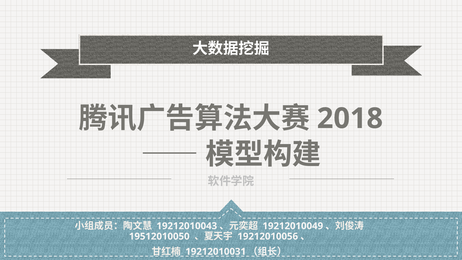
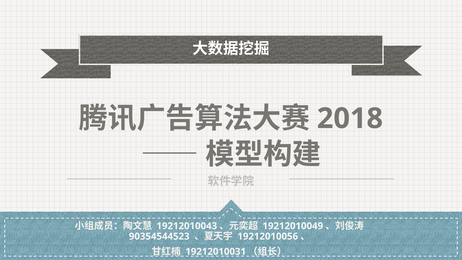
19512010050: 19512010050 -> 90354544523
